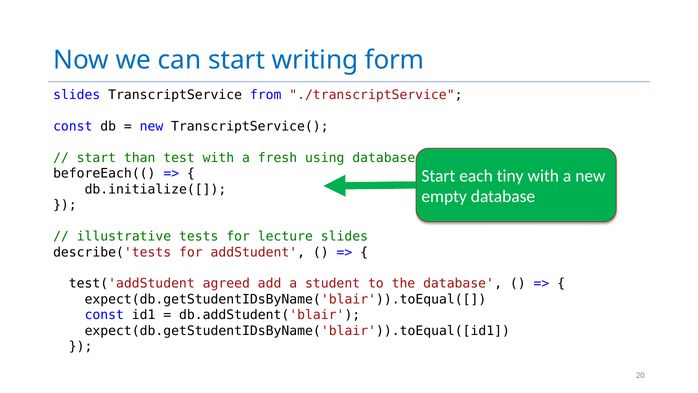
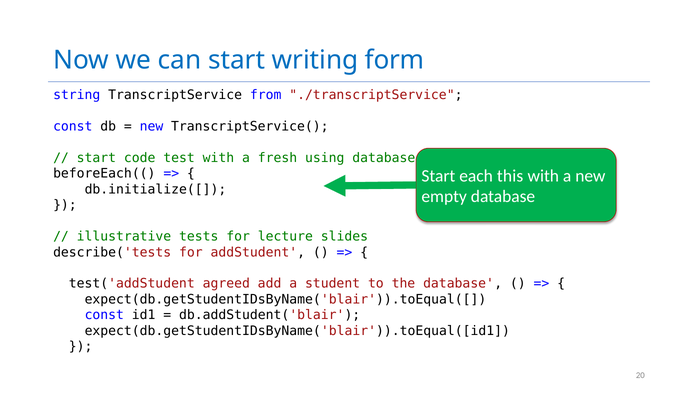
slides at (77, 95): slides -> string
than: than -> code
tiny: tiny -> this
